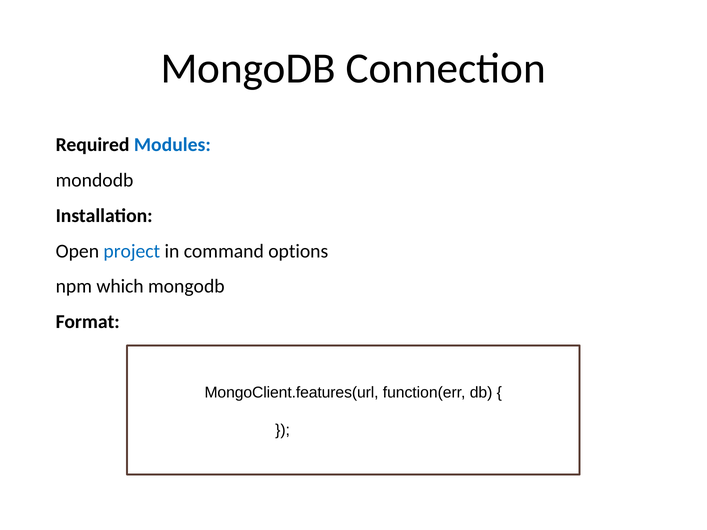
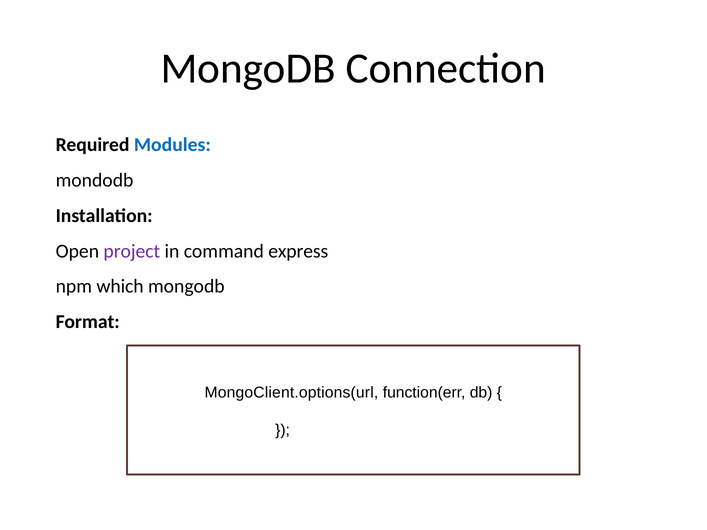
project colour: blue -> purple
options: options -> express
MongoClient.features(url: MongoClient.features(url -> MongoClient.options(url
